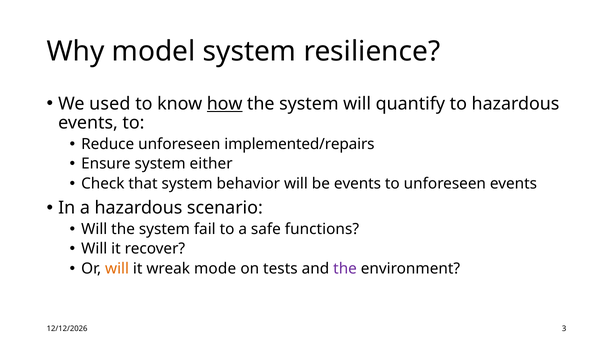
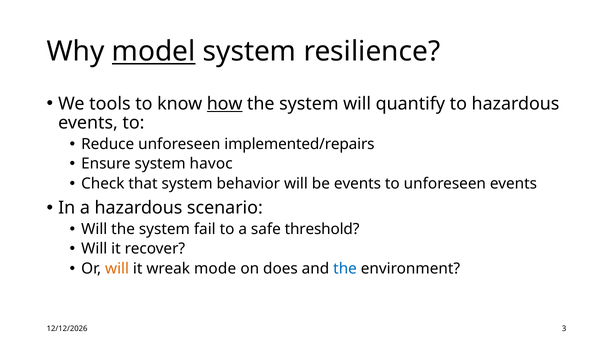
model underline: none -> present
used: used -> tools
either: either -> havoc
functions: functions -> threshold
tests: tests -> does
the at (345, 268) colour: purple -> blue
